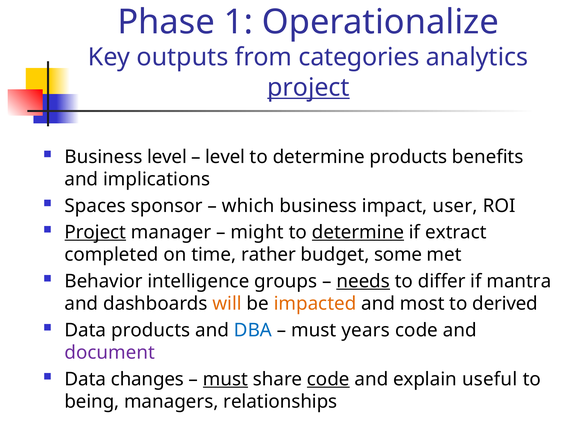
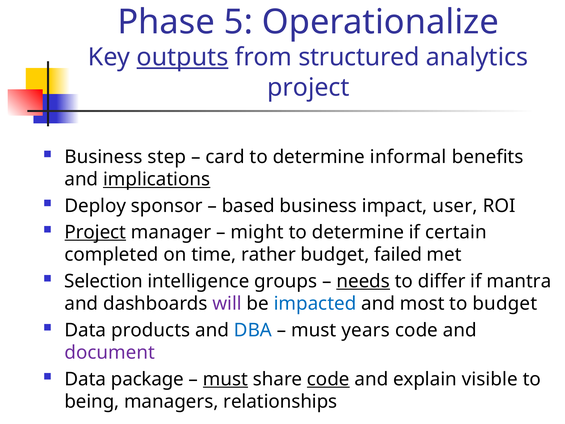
1: 1 -> 5
outputs underline: none -> present
categories: categories -> structured
project at (308, 87) underline: present -> none
Business level: level -> step
level at (225, 157): level -> card
determine products: products -> informal
implications underline: none -> present
Spaces: Spaces -> Deploy
which: which -> based
determine at (358, 232) underline: present -> none
extract: extract -> certain
some: some -> failed
Behavior: Behavior -> Selection
will colour: orange -> purple
impacted colour: orange -> blue
to derived: derived -> budget
changes: changes -> package
useful: useful -> visible
